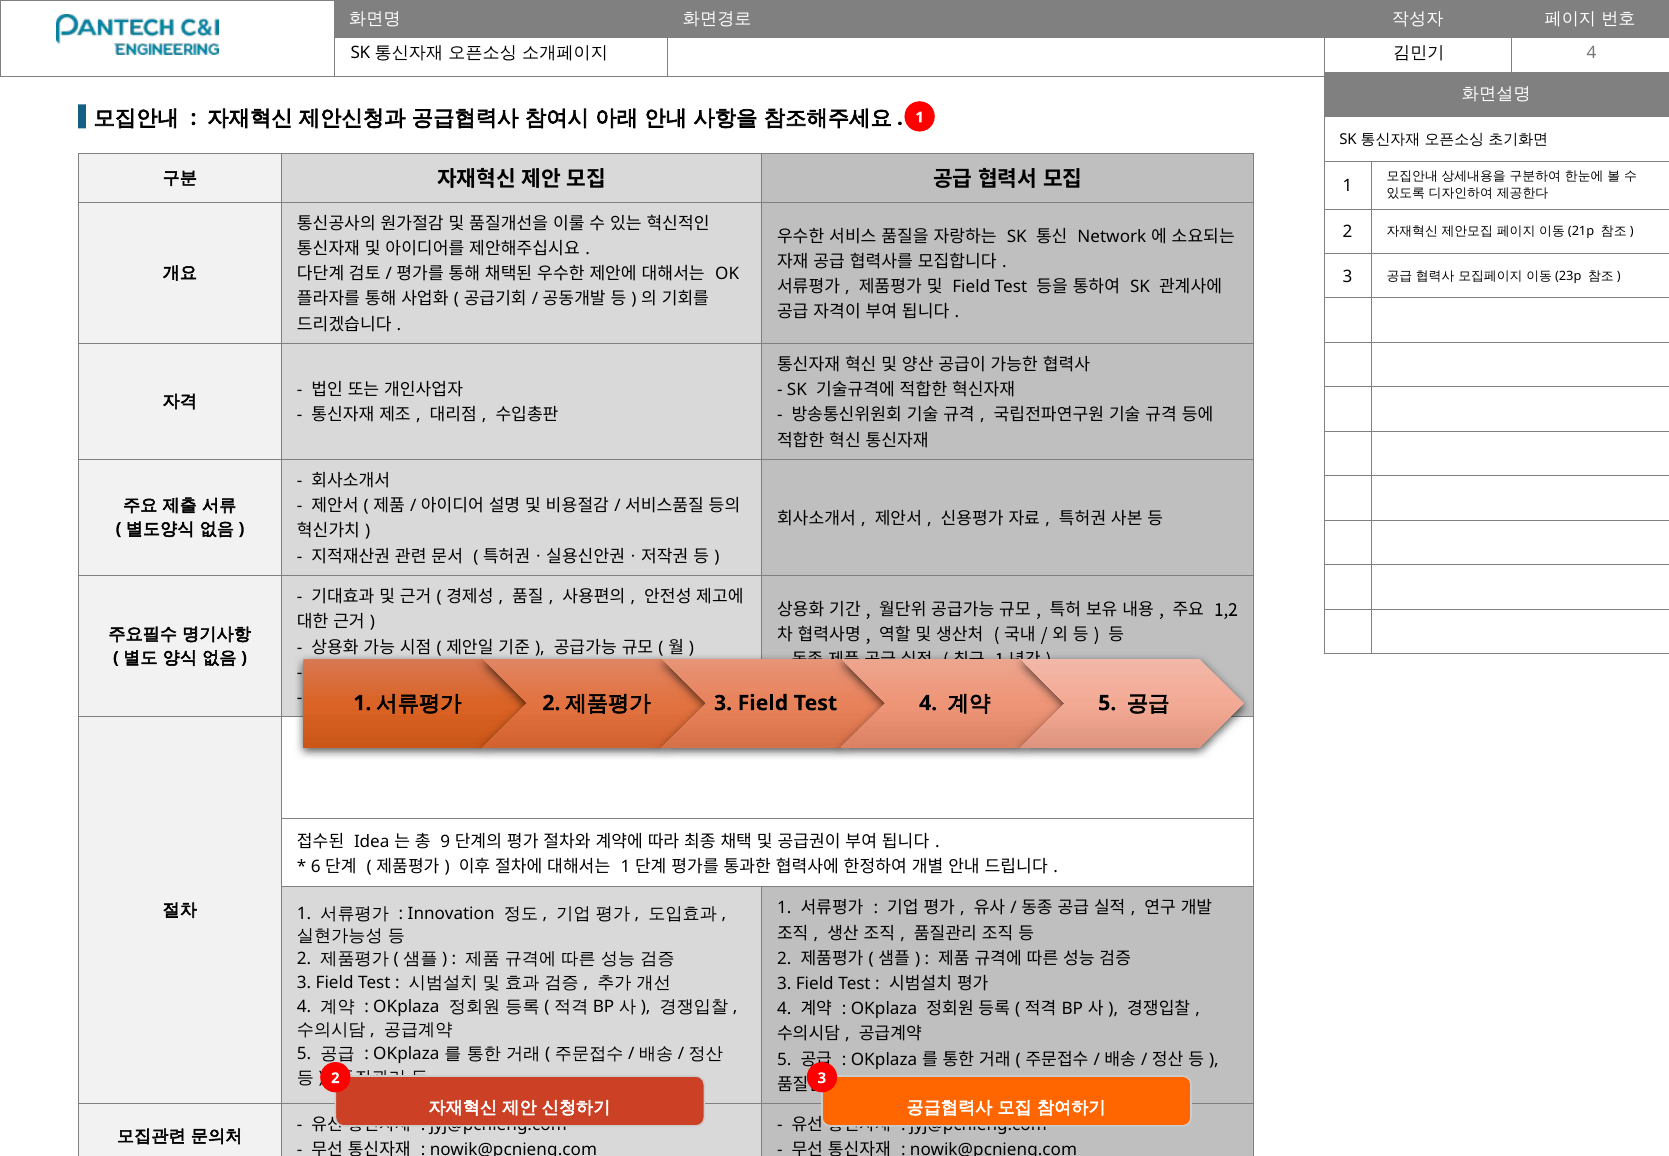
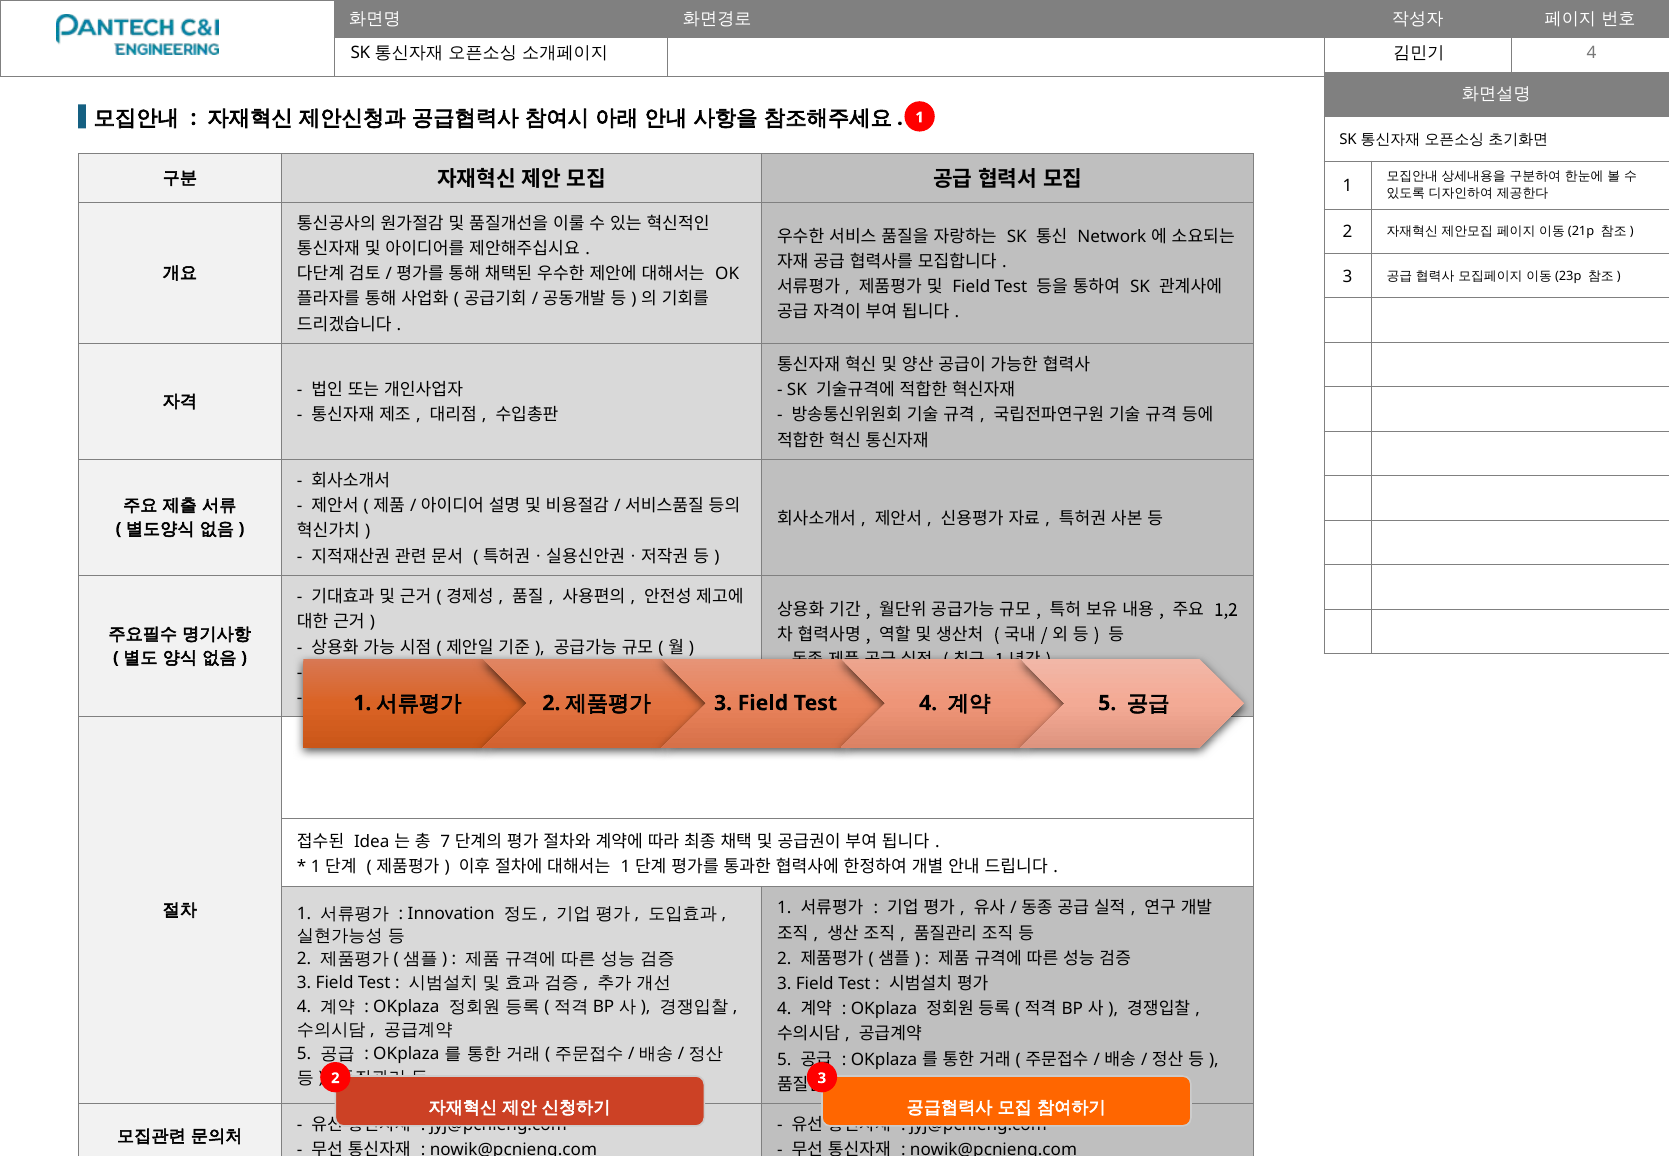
9: 9 -> 7
6 at (316, 866): 6 -> 1
